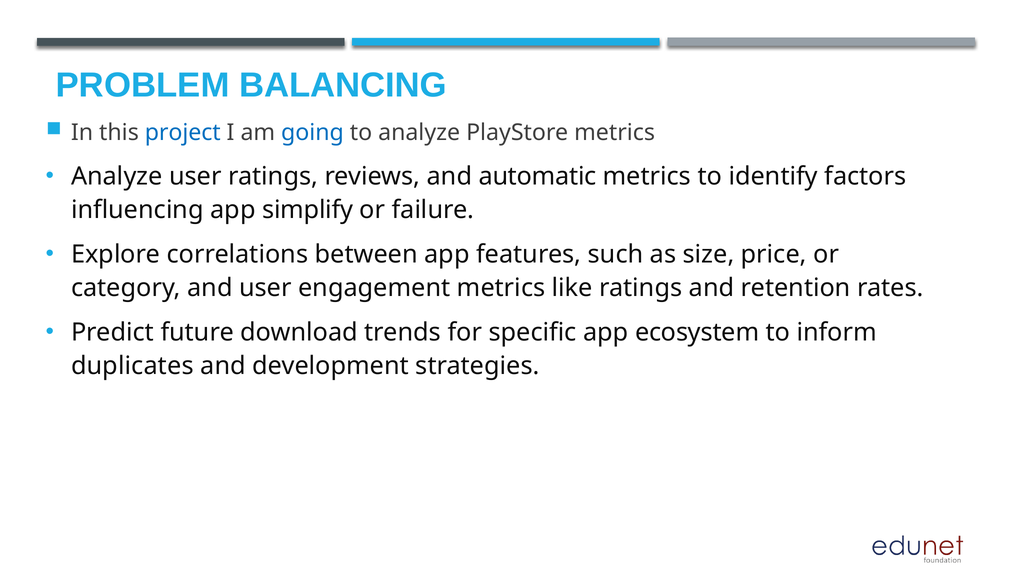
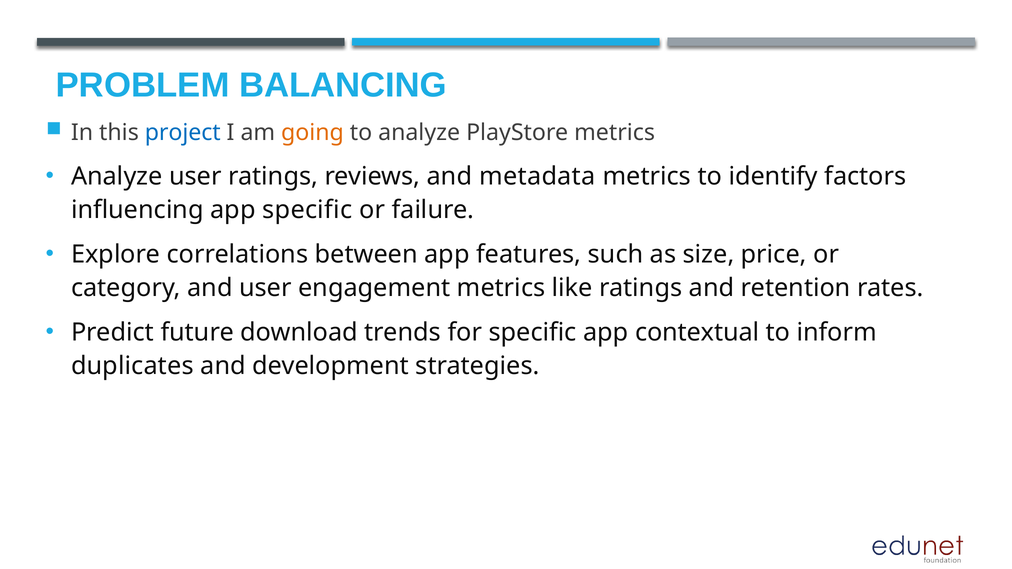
going colour: blue -> orange
automatic: automatic -> metadata
app simplify: simplify -> specific
ecosystem: ecosystem -> contextual
